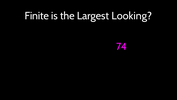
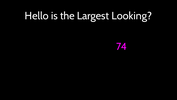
Finite: Finite -> Hello
